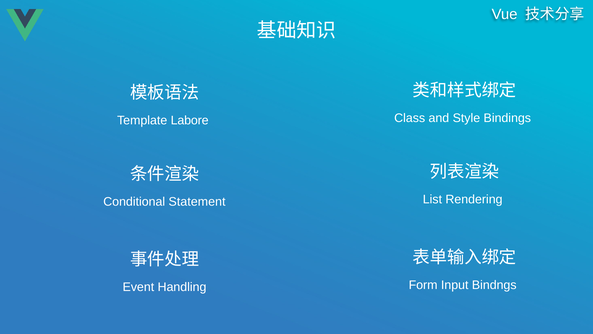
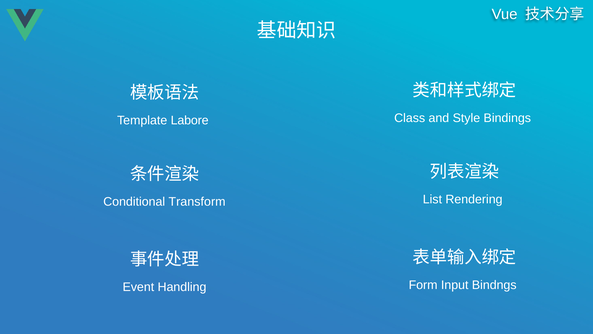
Statement: Statement -> Transform
